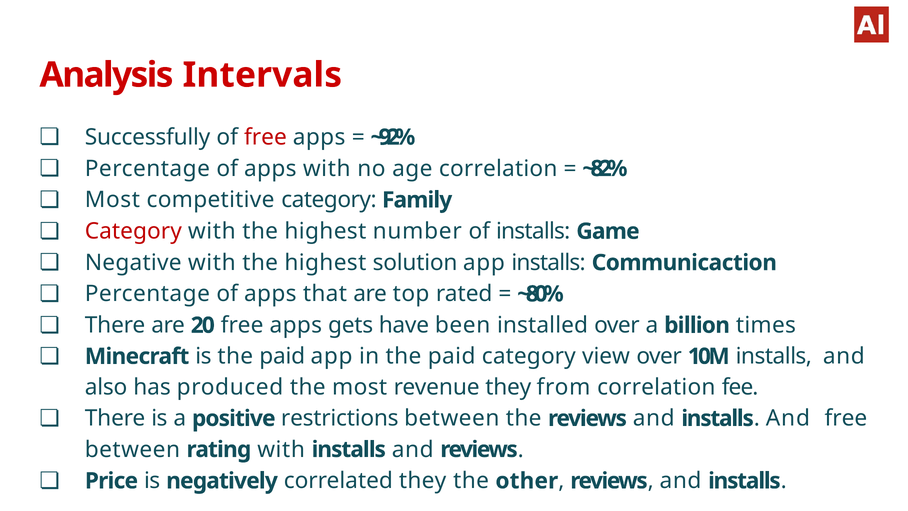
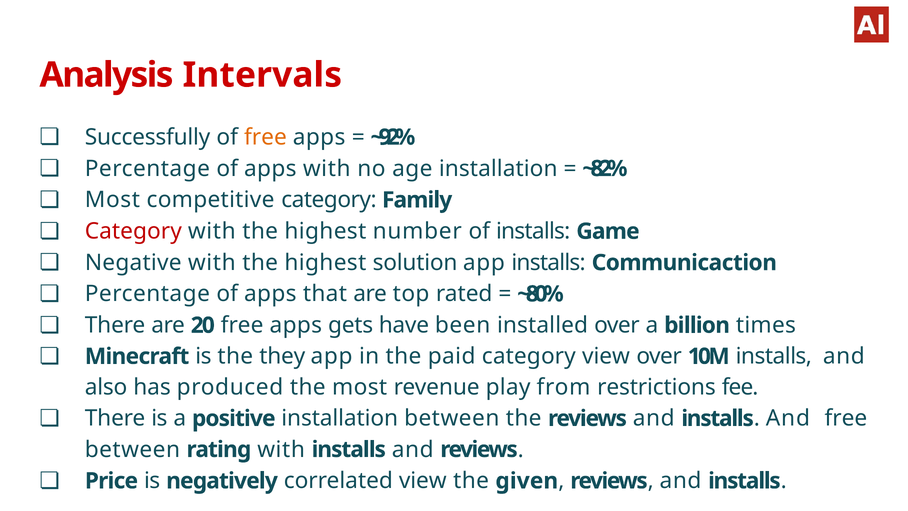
free at (265, 137) colour: red -> orange
age correlation: correlation -> installation
is the paid: paid -> they
revenue they: they -> play
from correlation: correlation -> restrictions
positive restrictions: restrictions -> installation
correlated they: they -> view
other: other -> given
